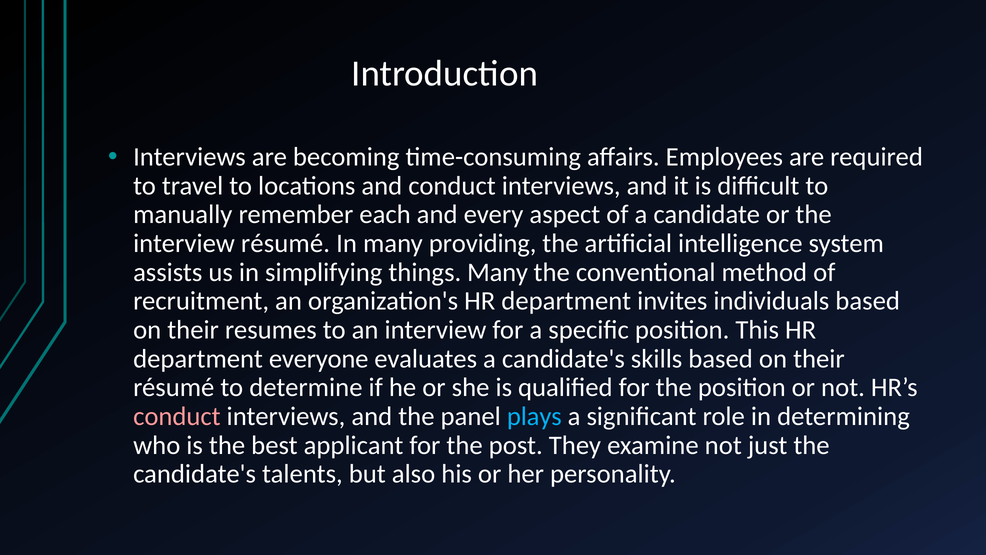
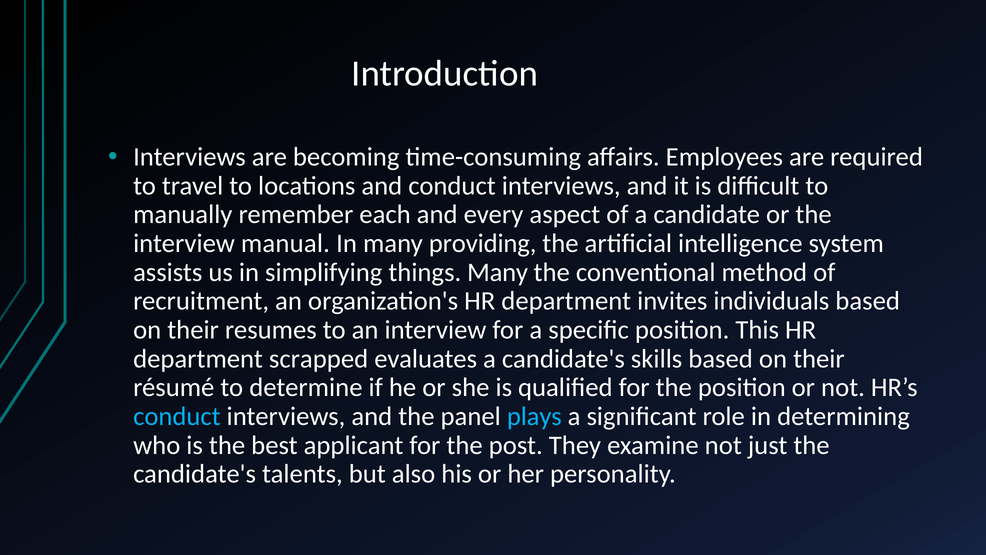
interview résumé: résumé -> manual
everyone: everyone -> scrapped
conduct at (177, 416) colour: pink -> light blue
